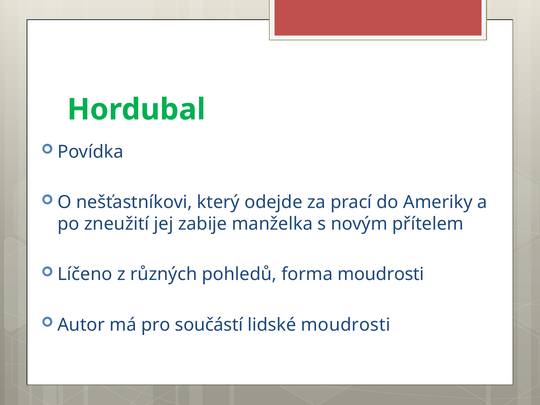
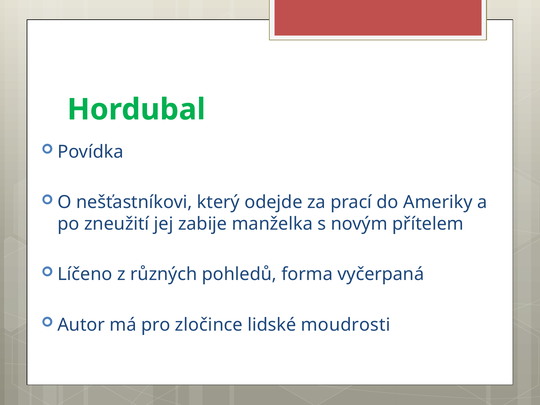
forma moudrosti: moudrosti -> vyčerpaná
součástí: součástí -> zločince
